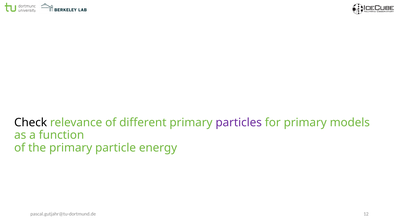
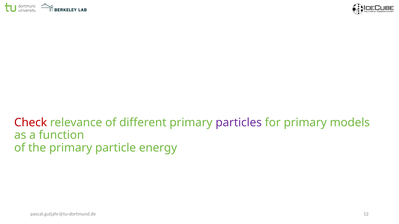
Check colour: black -> red
